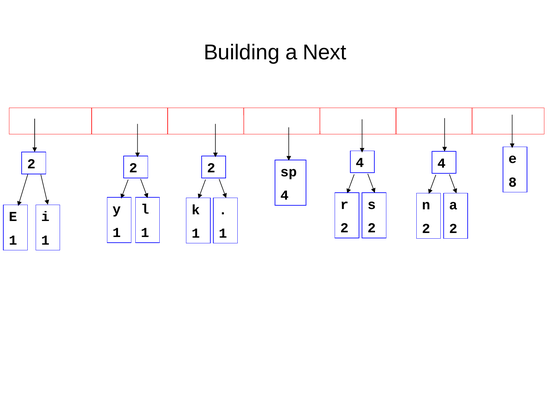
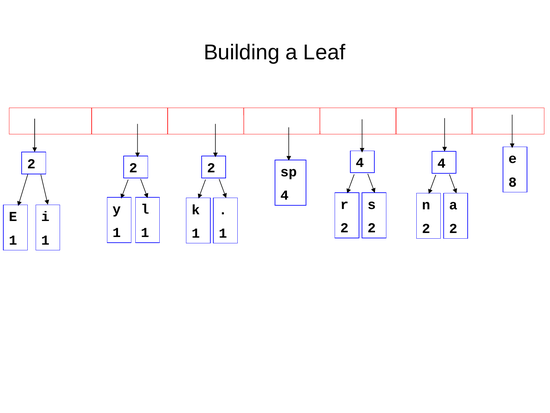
Next: Next -> Leaf
